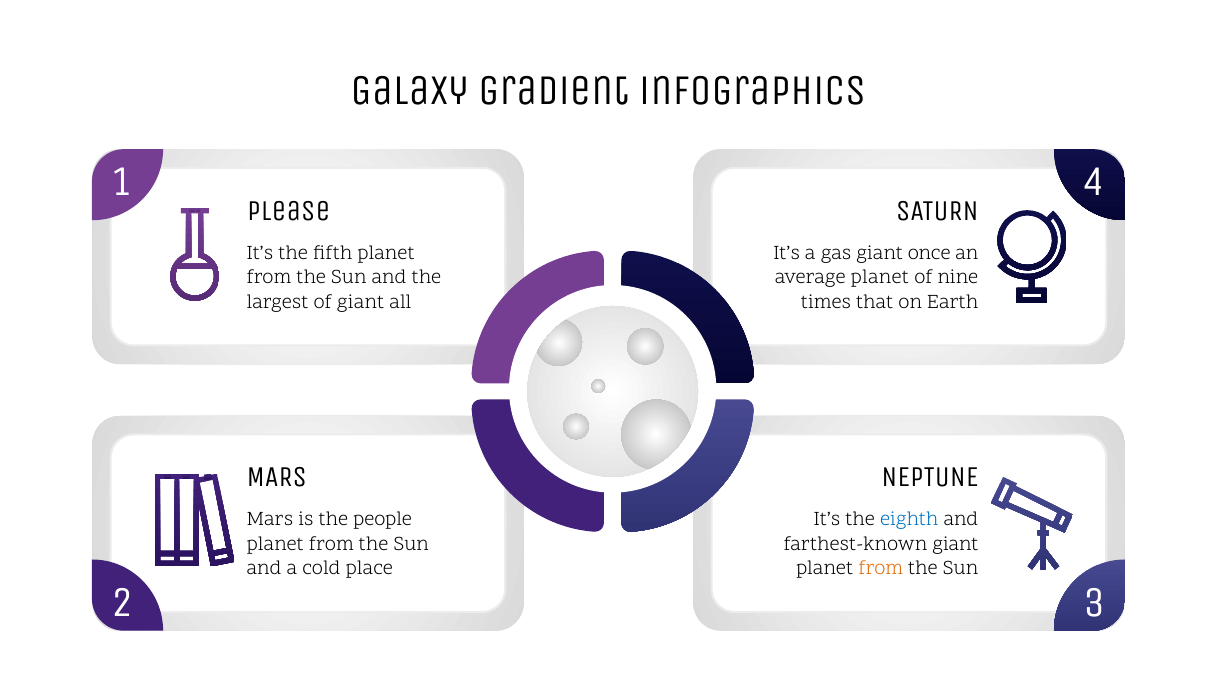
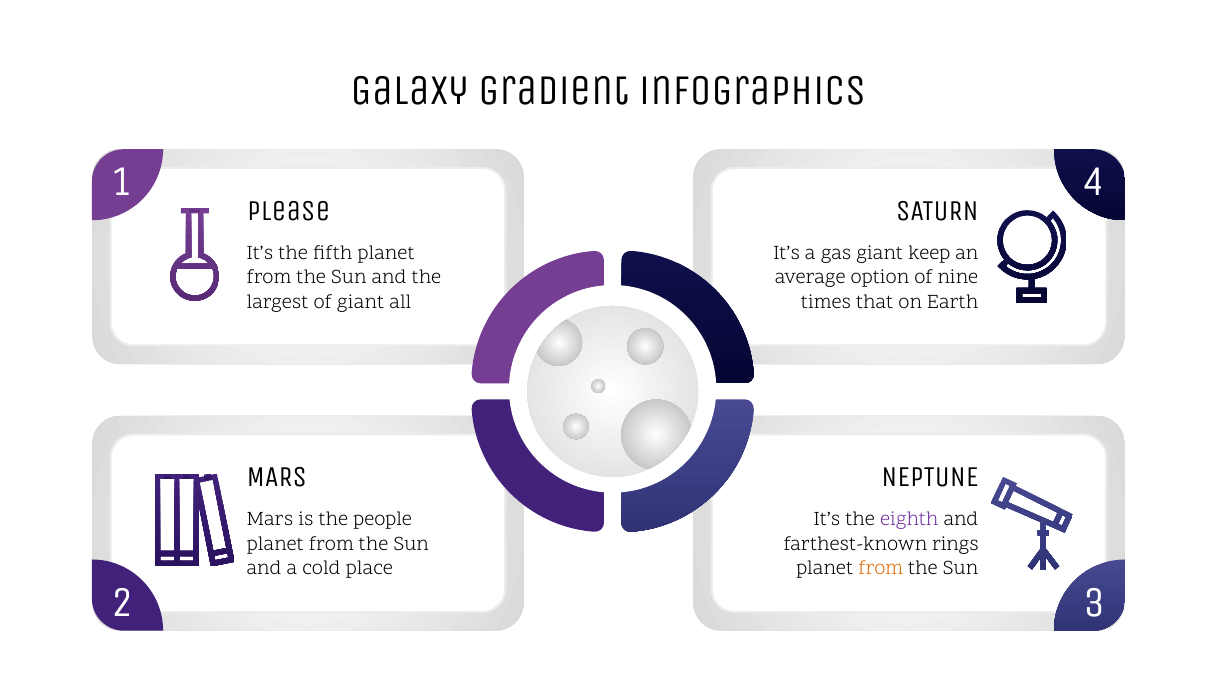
once: once -> keep
average planet: planet -> option
eighth colour: blue -> purple
farthest-known giant: giant -> rings
